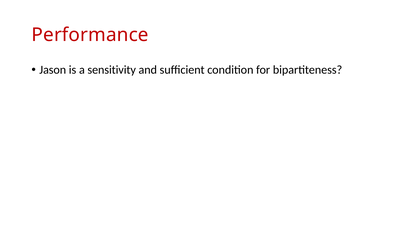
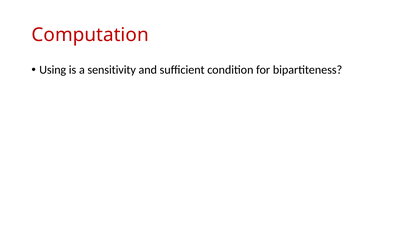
Performance: Performance -> Computation
Jason: Jason -> Using
